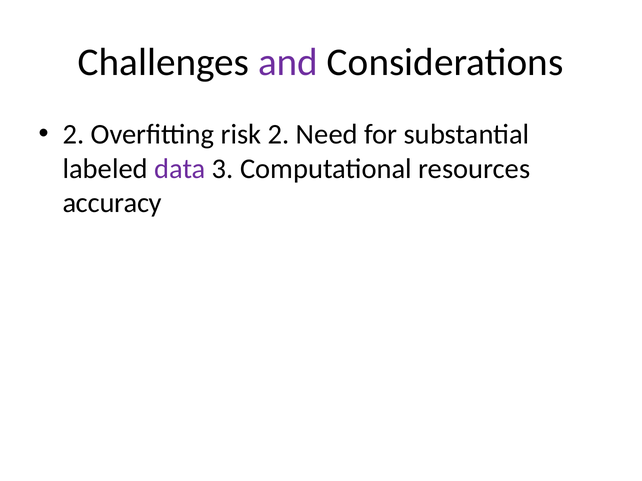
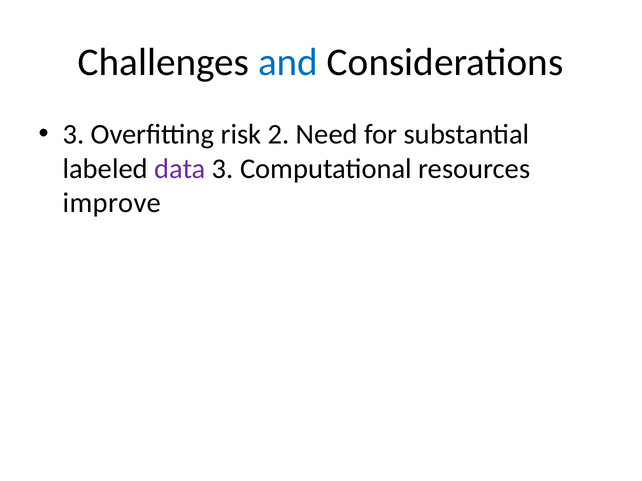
and colour: purple -> blue
2 at (73, 135): 2 -> 3
accuracy: accuracy -> improve
